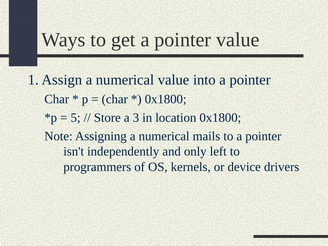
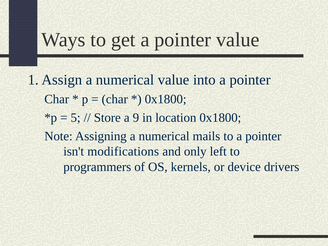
3: 3 -> 9
independently: independently -> modifications
